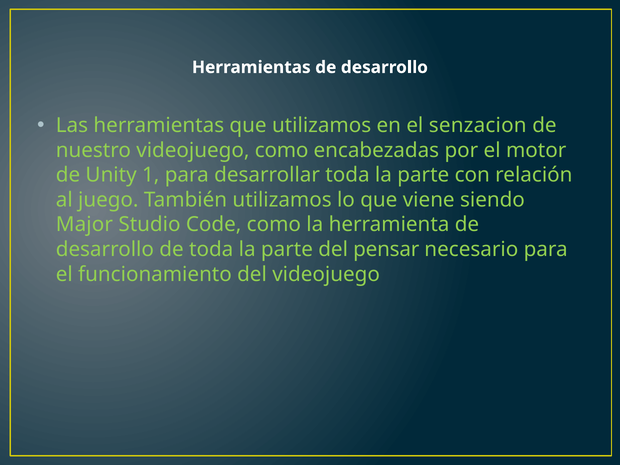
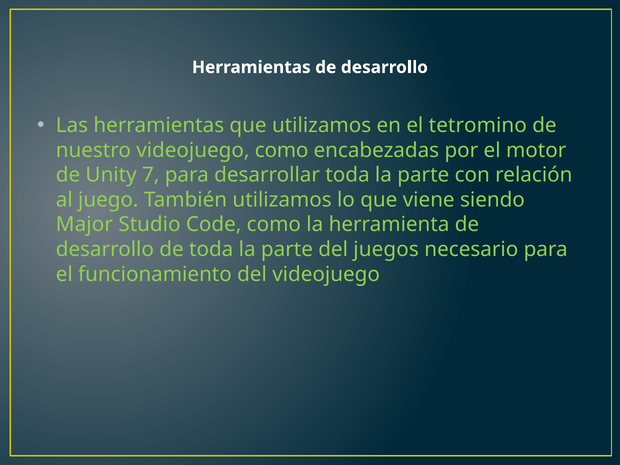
senzacion: senzacion -> tetromino
1: 1 -> 7
pensar: pensar -> juegos
